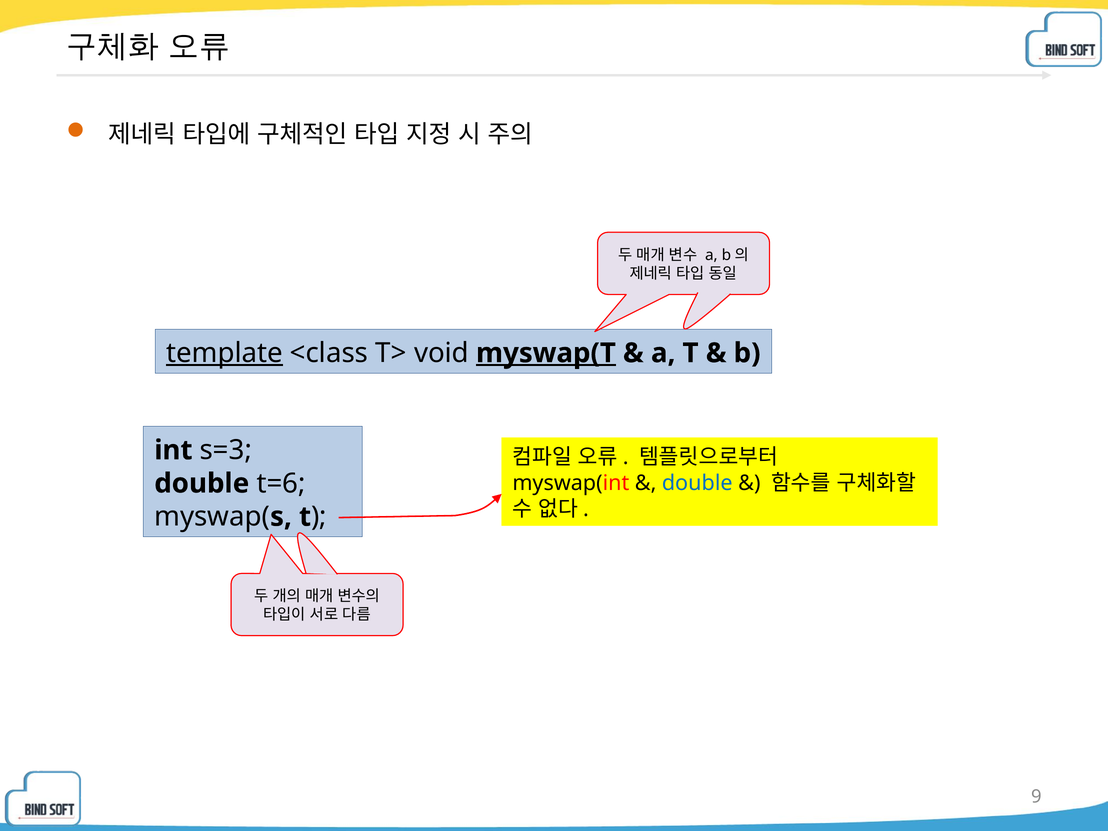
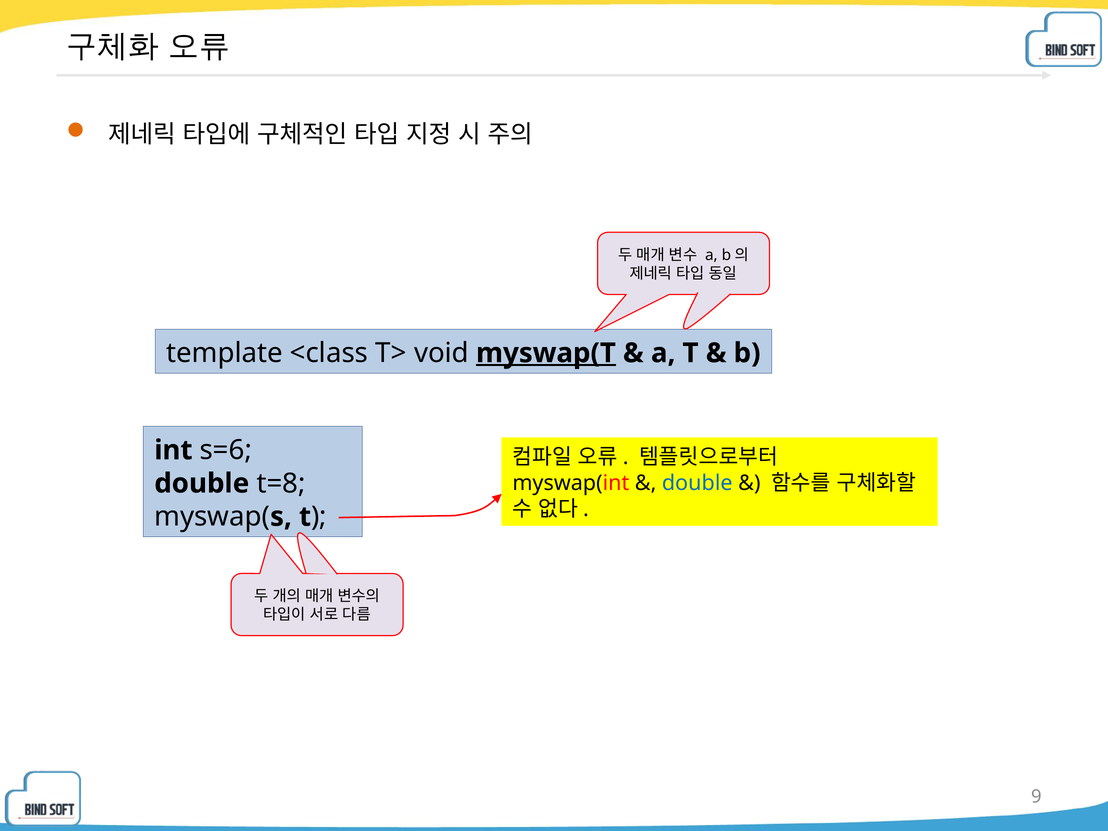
template underline: present -> none
s=3: s=3 -> s=6
t=6: t=6 -> t=8
